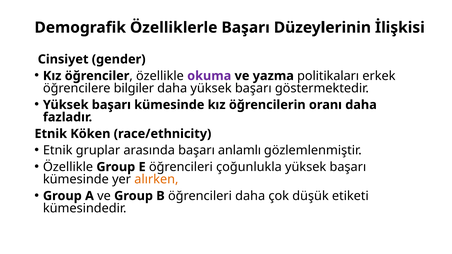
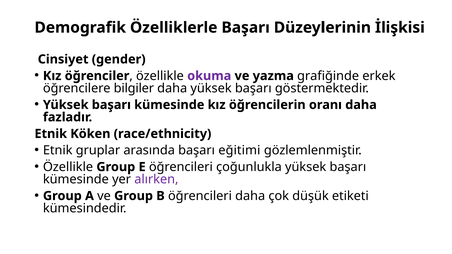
politikaları: politikaları -> grafiğinde
anlamlı: anlamlı -> eğitimi
alırken colour: orange -> purple
